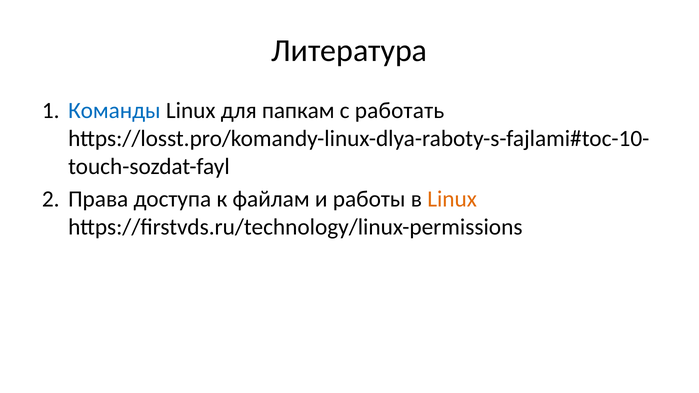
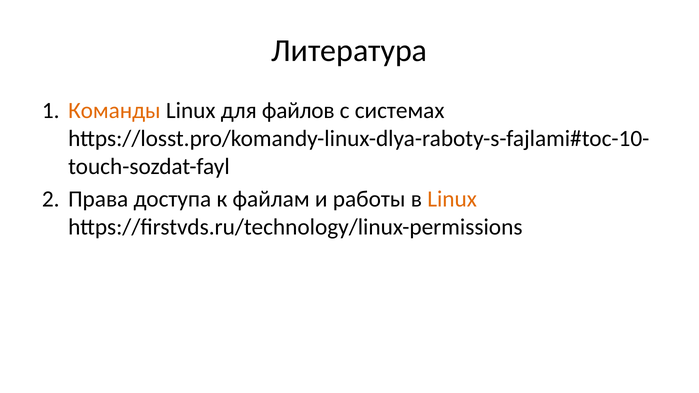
Команды colour: blue -> orange
папкам: папкам -> файлов
работать: работать -> системах
